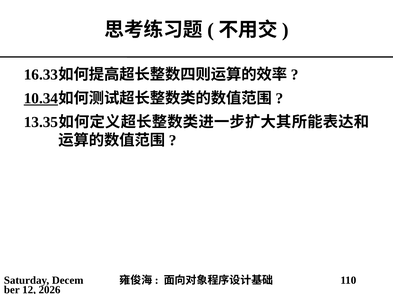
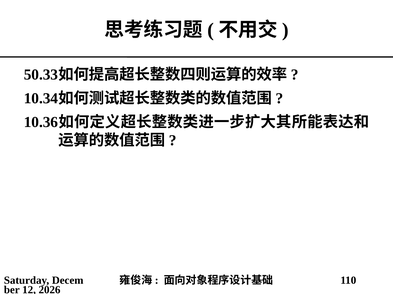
16.33: 16.33 -> 50.33
10.34 underline: present -> none
13.35: 13.35 -> 10.36
